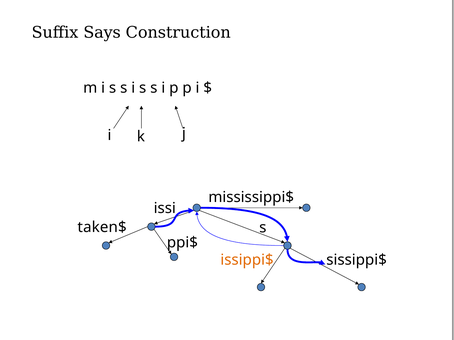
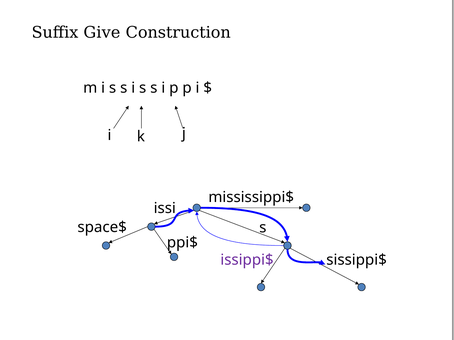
Says: Says -> Give
taken$: taken$ -> space$
issippi$ colour: orange -> purple
